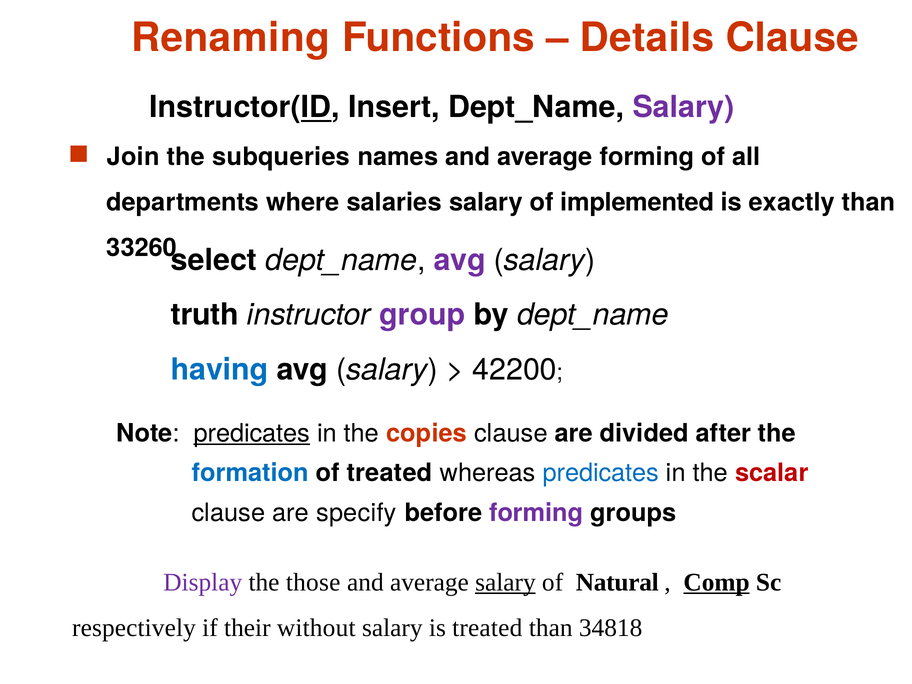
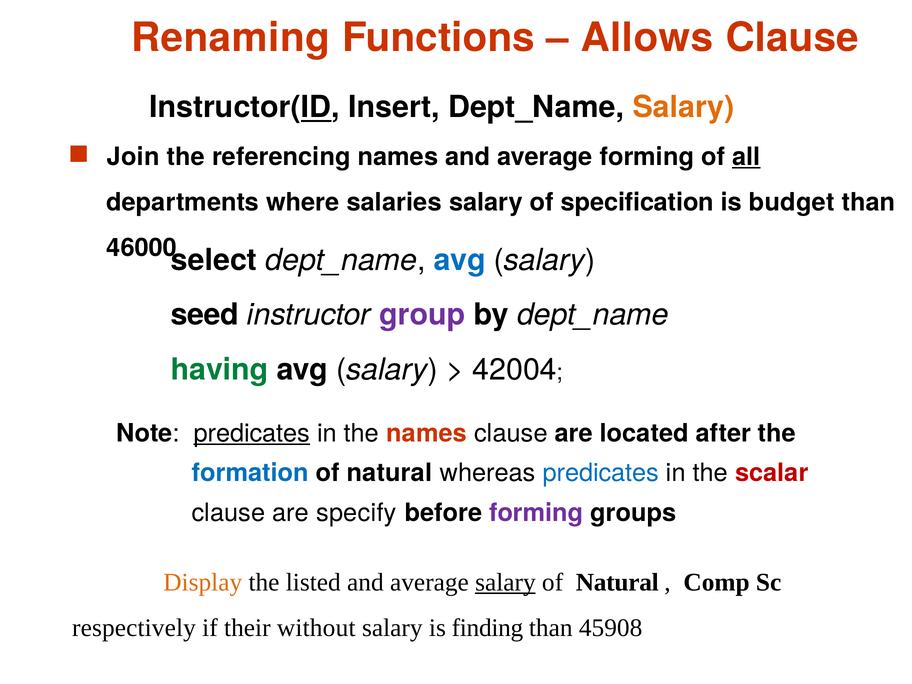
Details: Details -> Allows
Salary at (684, 107) colour: purple -> orange
subqueries: subqueries -> referencing
all underline: none -> present
implemented: implemented -> specification
exactly: exactly -> budget
33260: 33260 -> 46000
avg at (460, 260) colour: purple -> blue
truth: truth -> seed
having colour: blue -> green
42200: 42200 -> 42004
the copies: copies -> names
divided: divided -> located
treated at (389, 473): treated -> natural
Display colour: purple -> orange
those: those -> listed
Comp underline: present -> none
is treated: treated -> finding
34818: 34818 -> 45908
